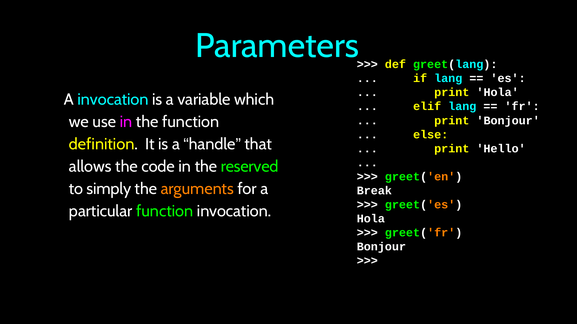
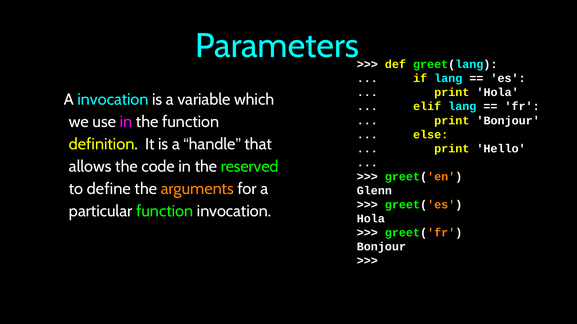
simply: simply -> define
Break: Break -> Glenn
